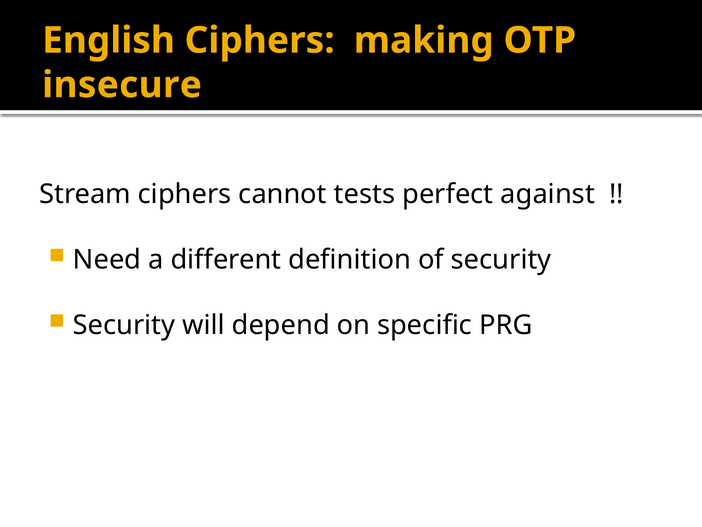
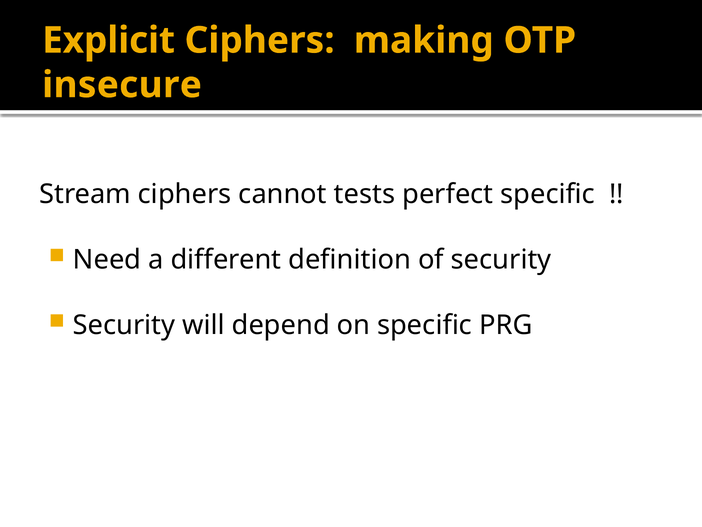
English: English -> Explicit
perfect against: against -> specific
